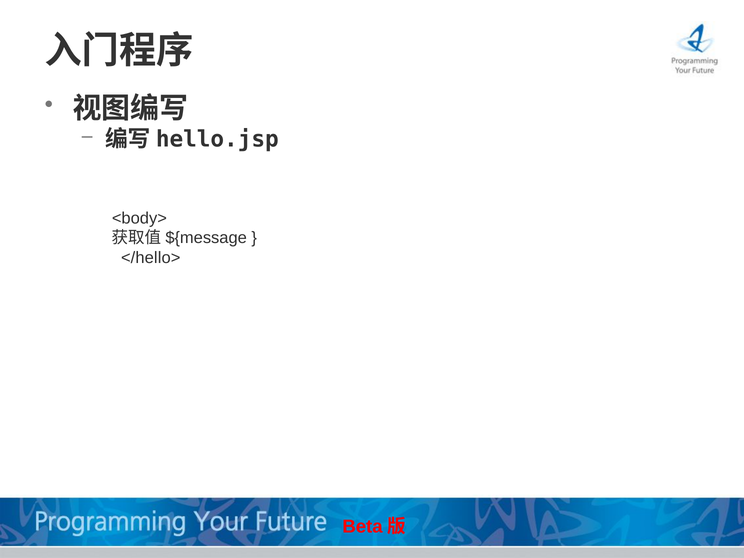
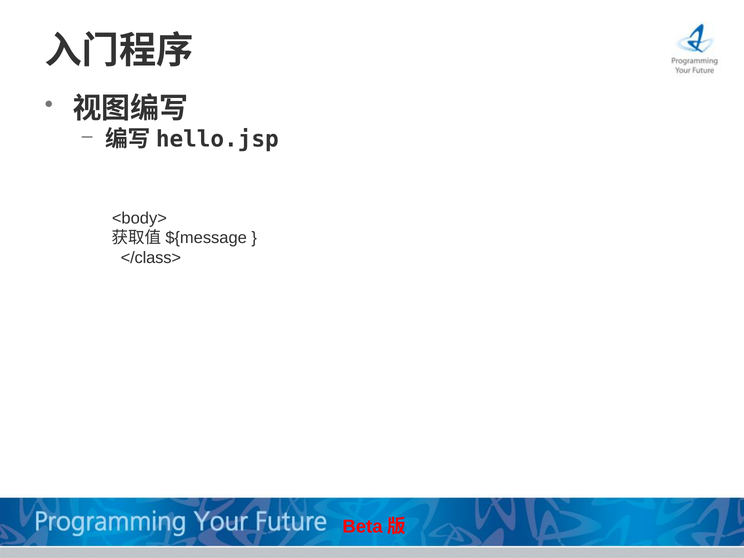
</hello>: </hello> -> </class>
